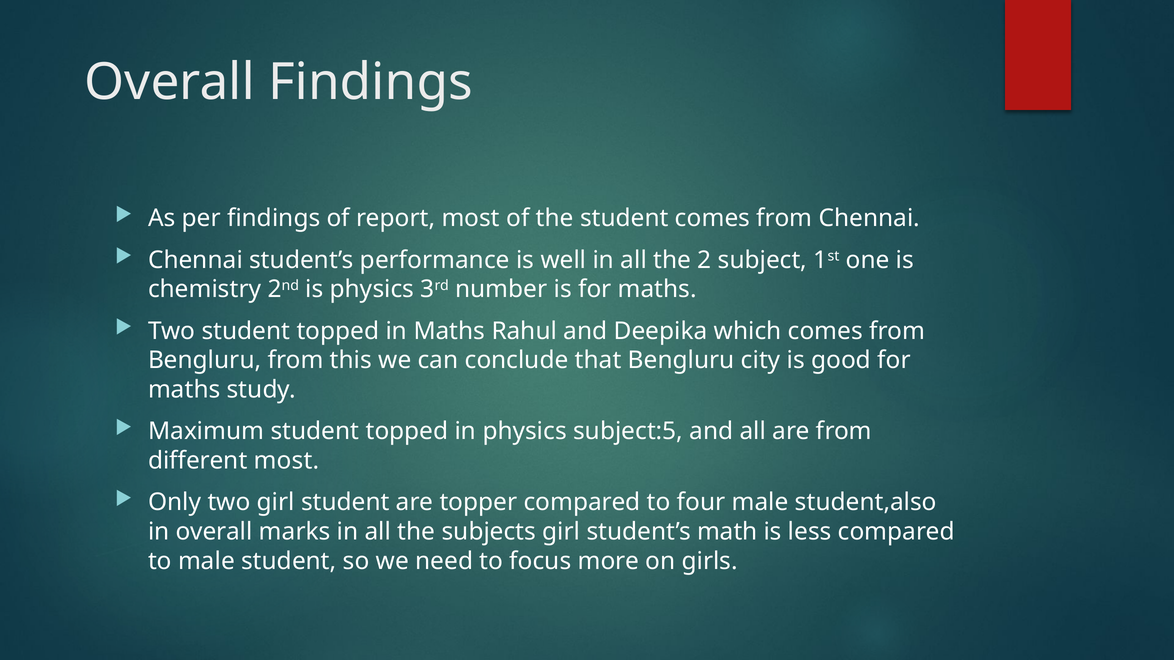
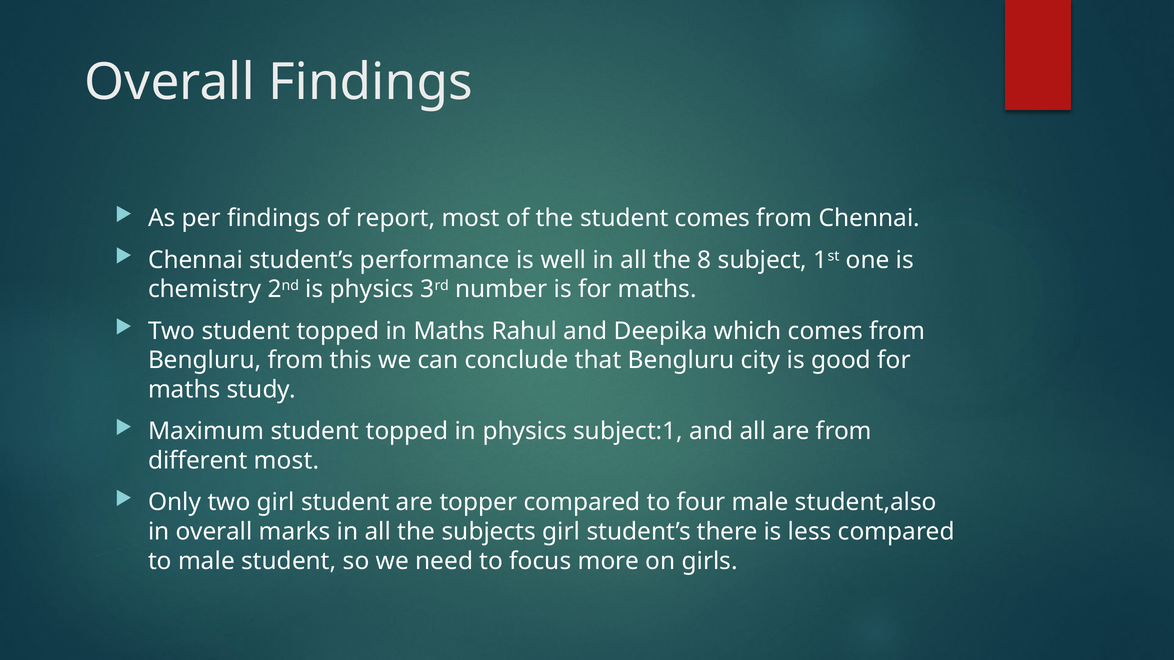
2: 2 -> 8
subject:5: subject:5 -> subject:1
math: math -> there
